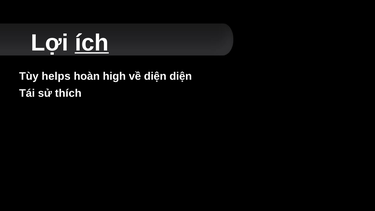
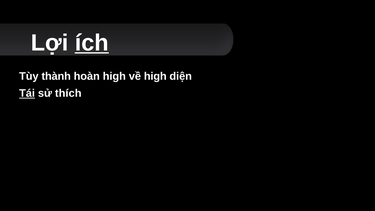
helps: helps -> thành
về diện: diện -> high
Tái underline: none -> present
